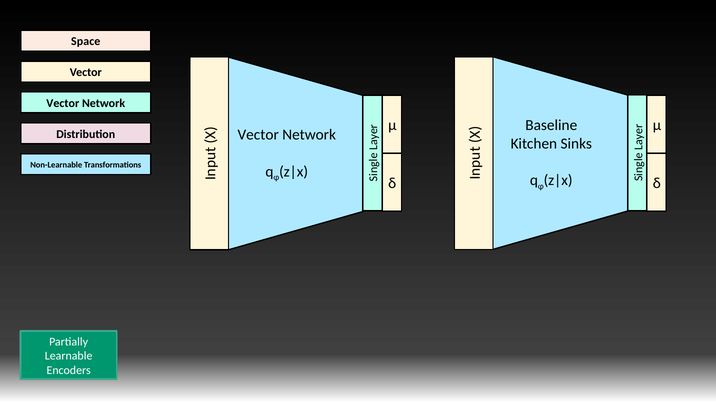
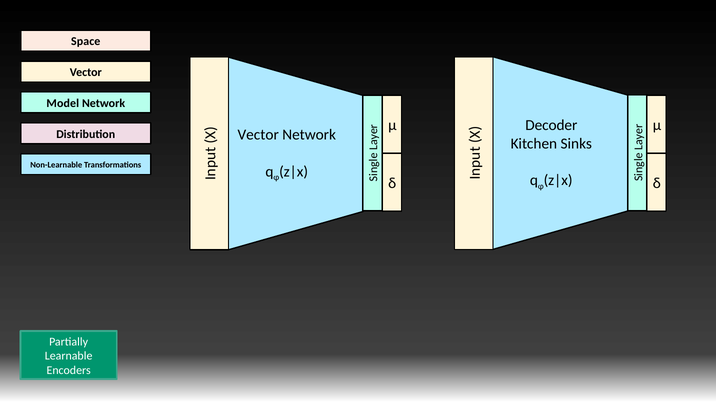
Vector at (63, 103): Vector -> Model
Baseline: Baseline -> Decoder
